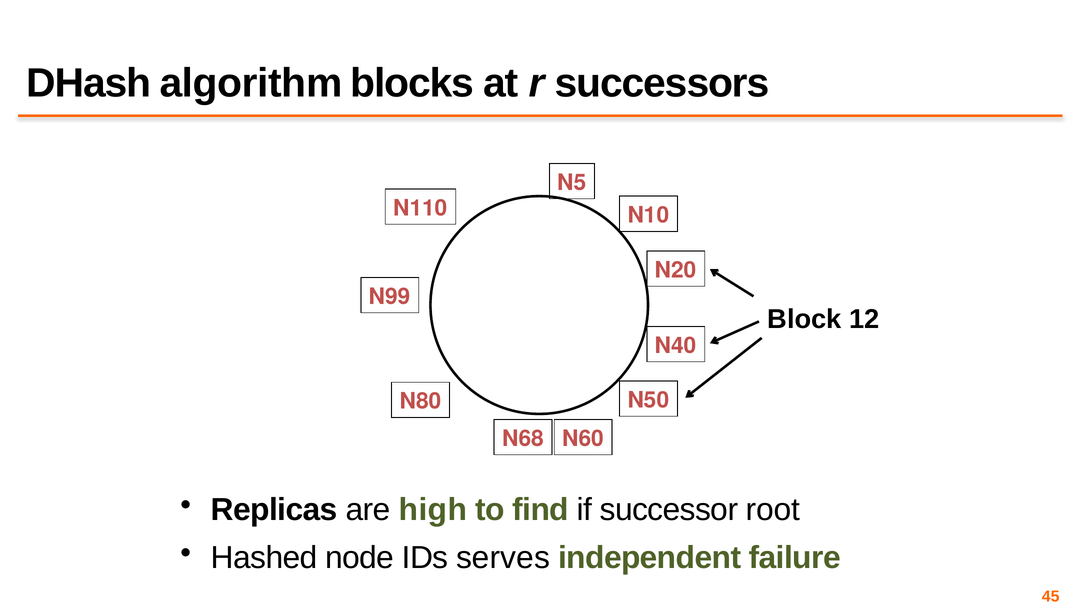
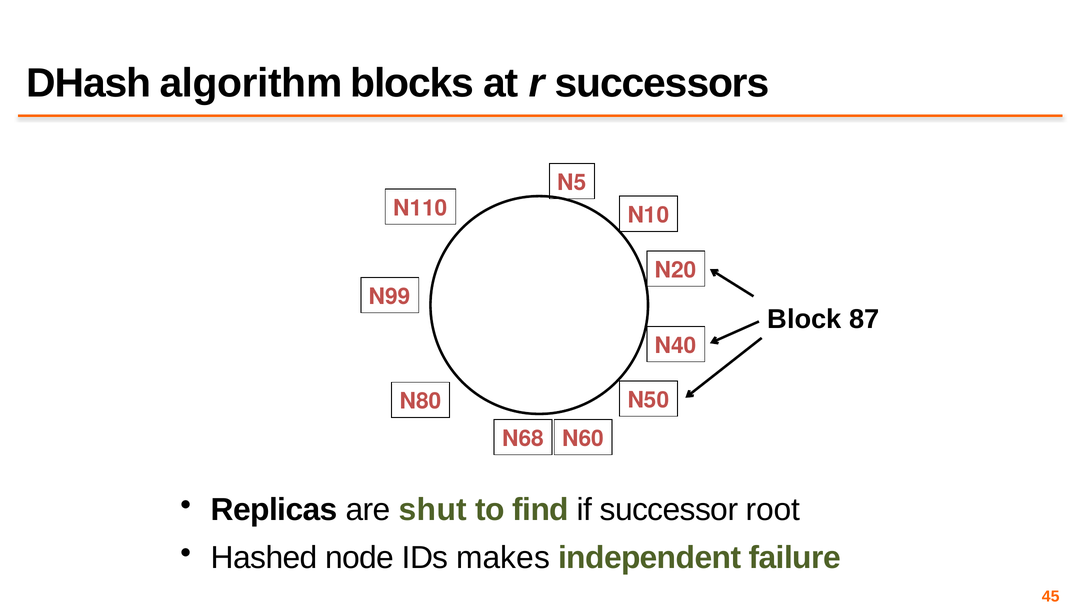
12: 12 -> 87
high: high -> shut
serves: serves -> makes
